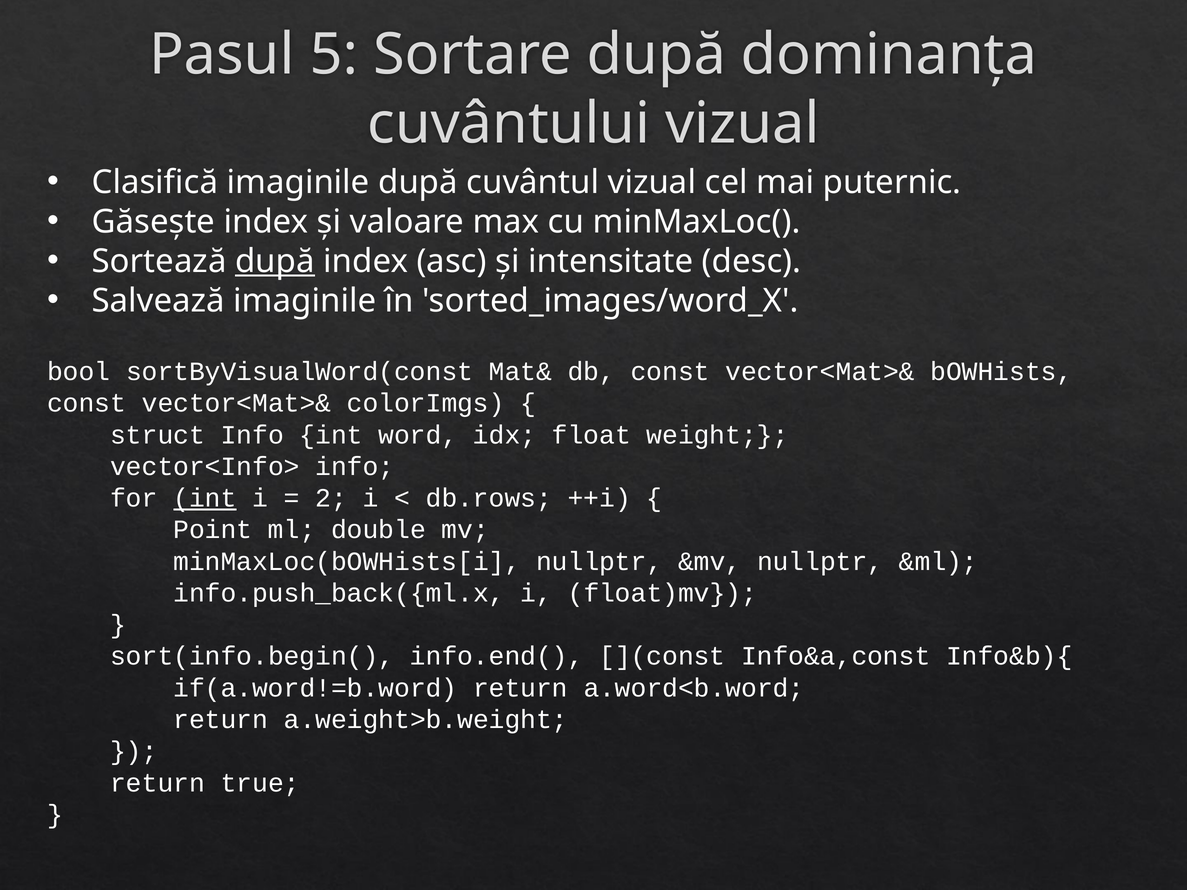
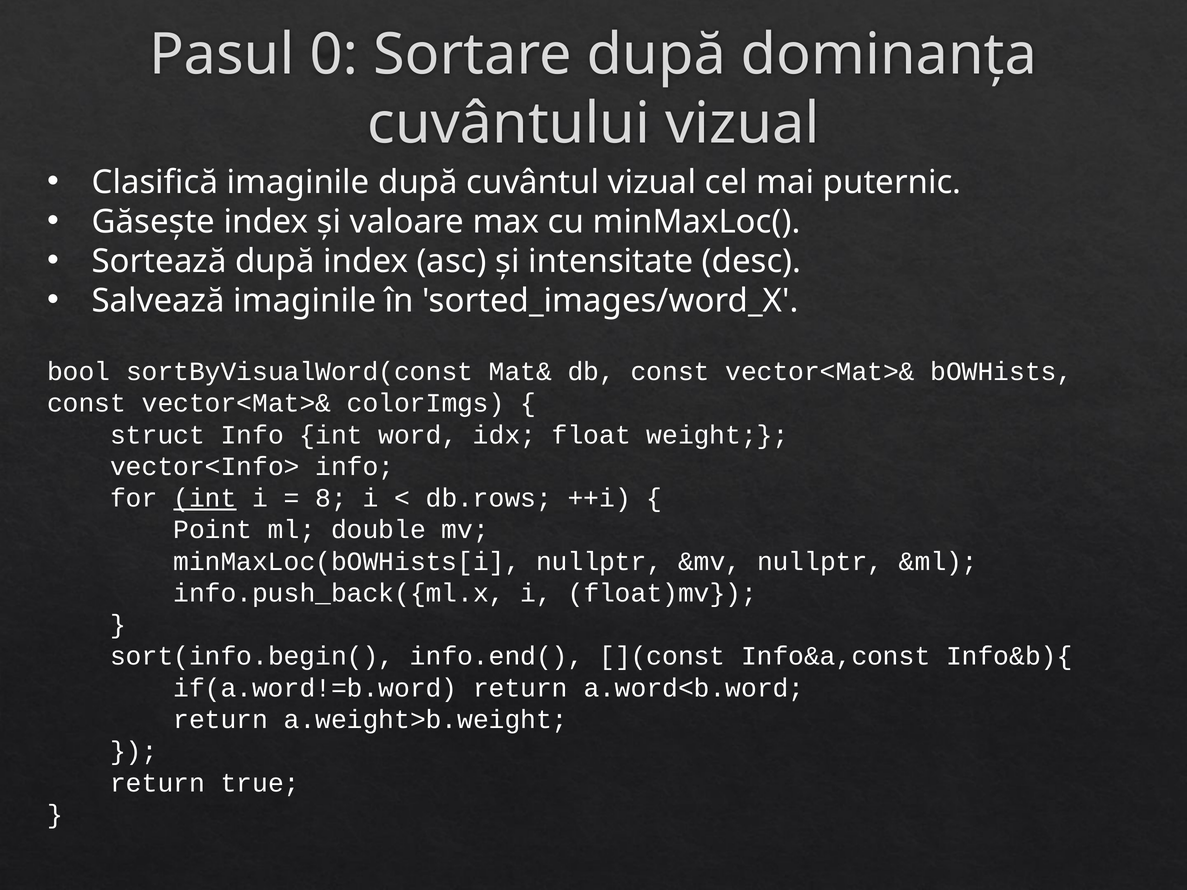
5: 5 -> 0
după at (275, 261) underline: present -> none
2: 2 -> 8
